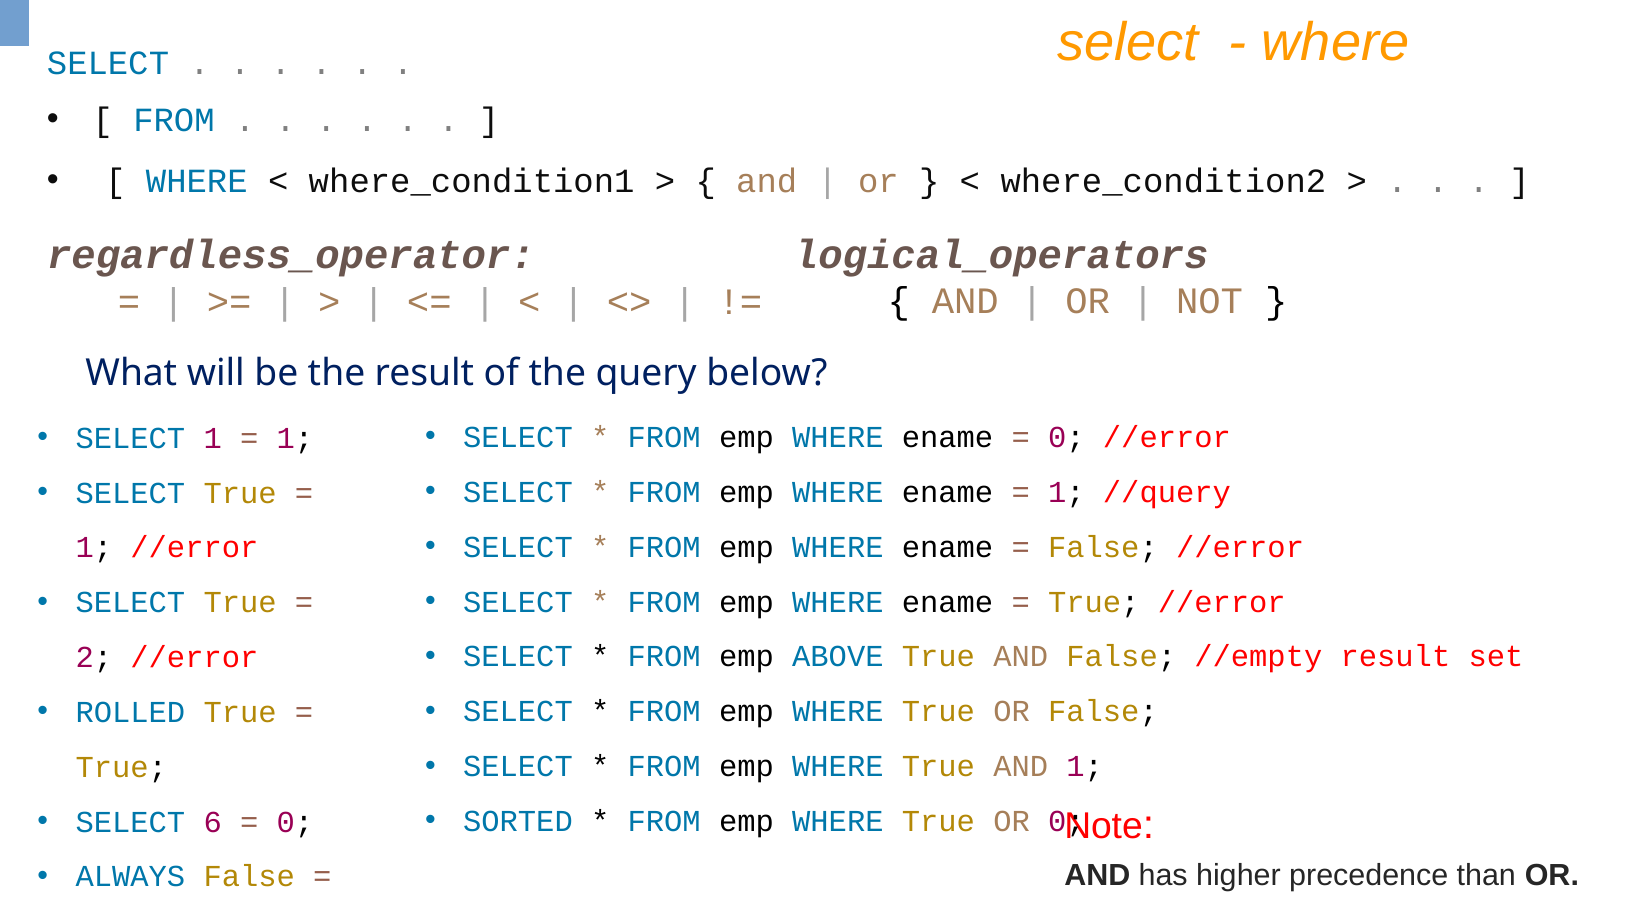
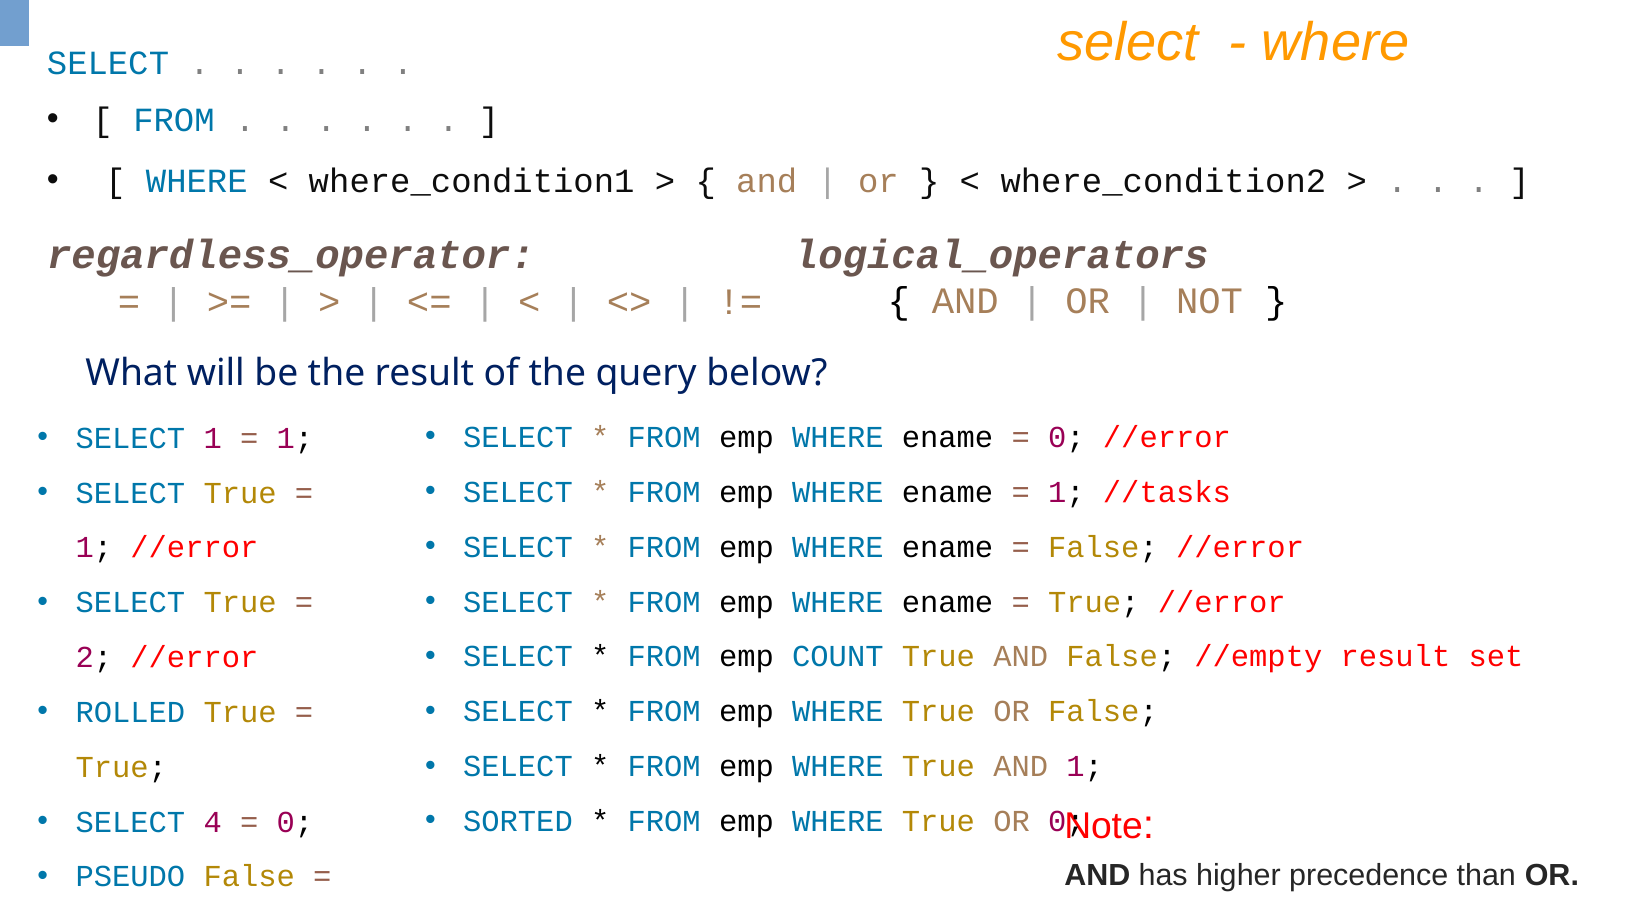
//query: //query -> //tasks
ABOVE: ABOVE -> COUNT
6: 6 -> 4
ALWAYS: ALWAYS -> PSEUDO
